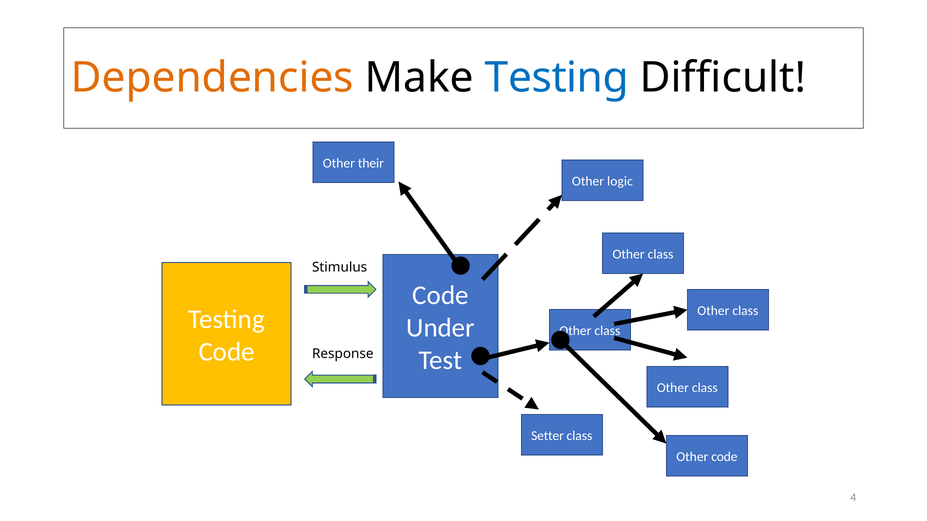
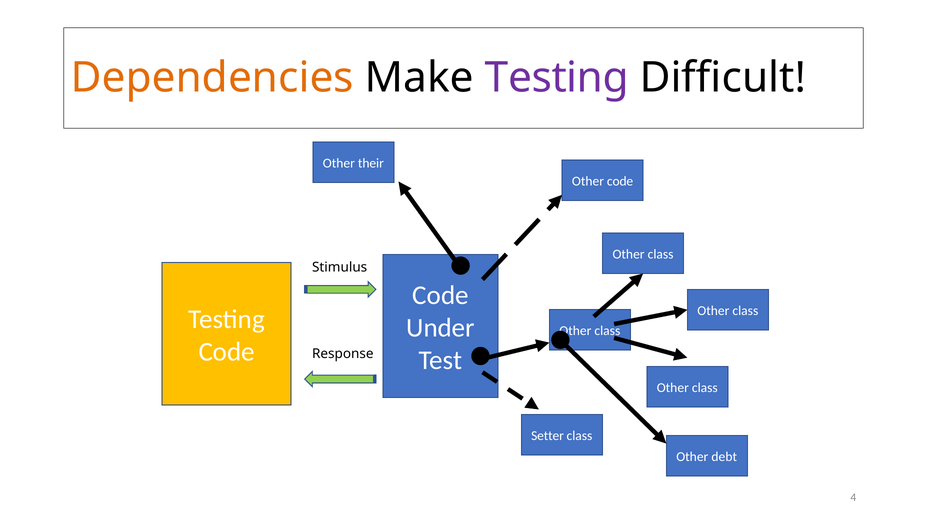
Testing at (557, 78) colour: blue -> purple
Other logic: logic -> code
Other code: code -> debt
